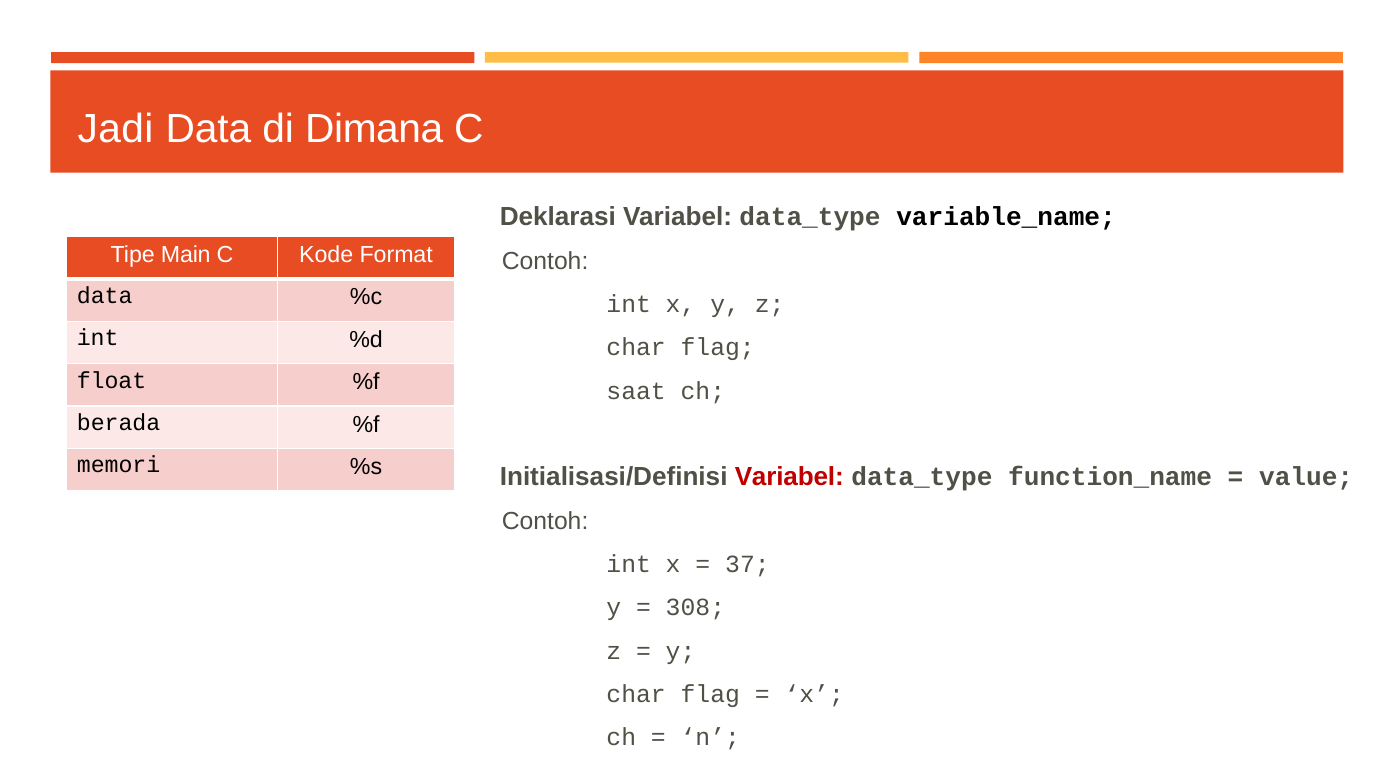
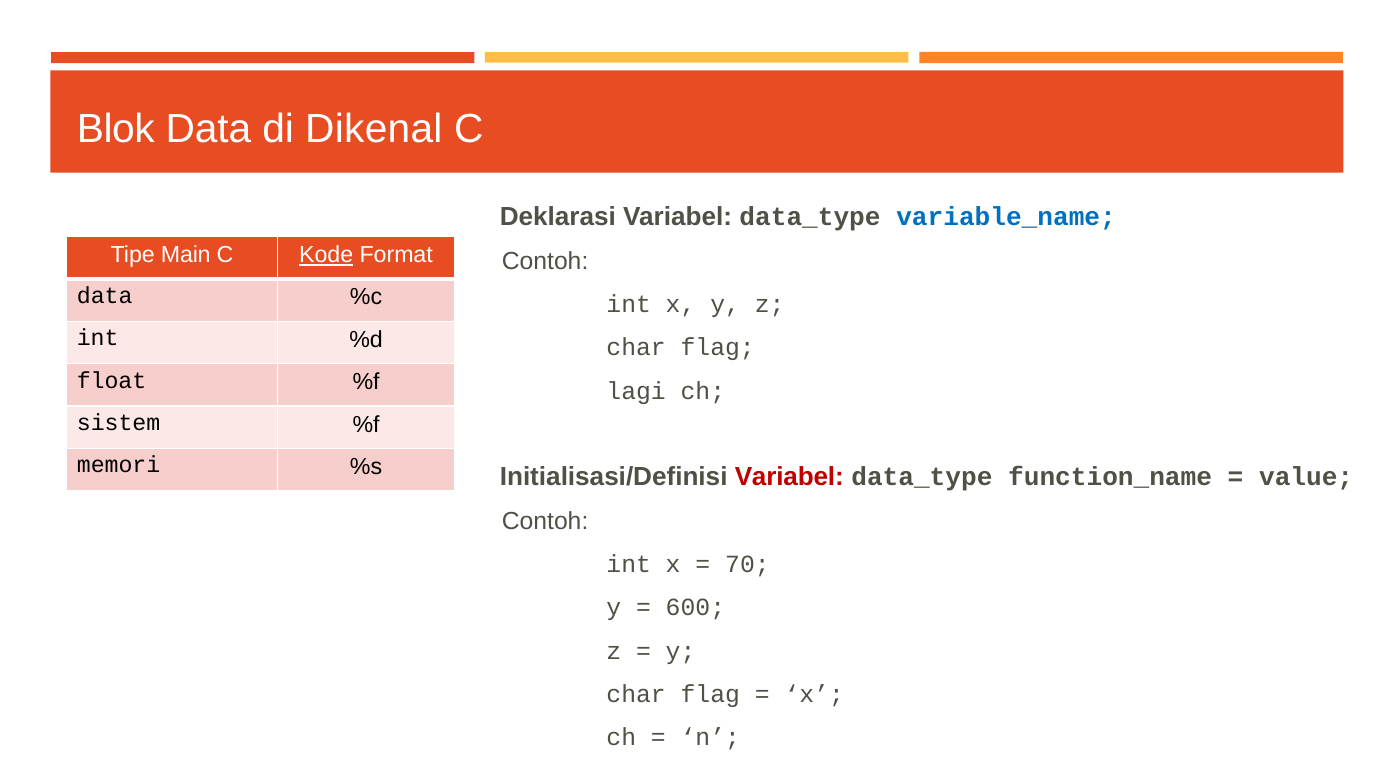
Jadi: Jadi -> Blok
Dimana: Dimana -> Dikenal
variable_name colour: black -> blue
Kode underline: none -> present
saat: saat -> lagi
berada: berada -> sistem
37: 37 -> 70
308: 308 -> 600
